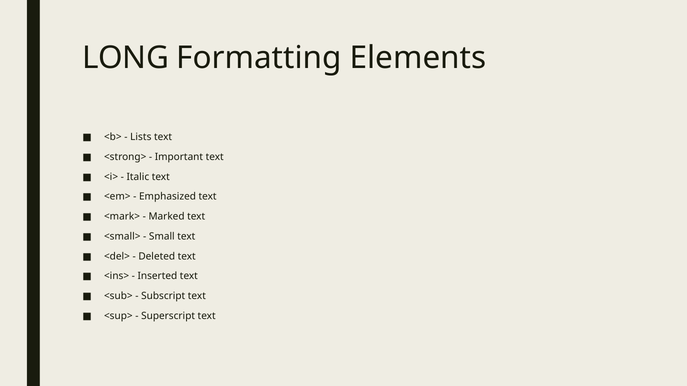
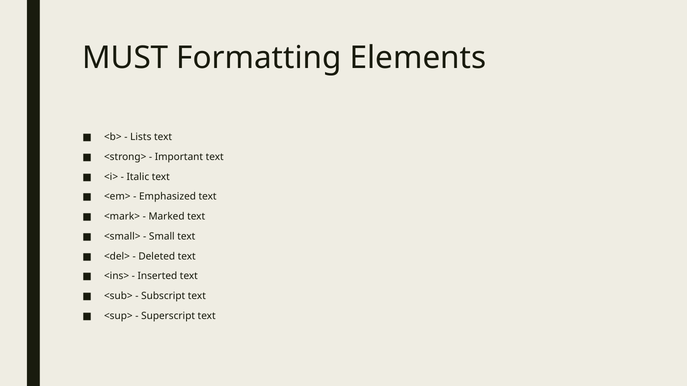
LONG: LONG -> MUST
